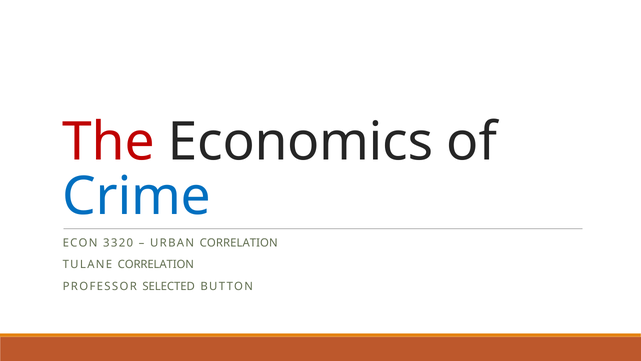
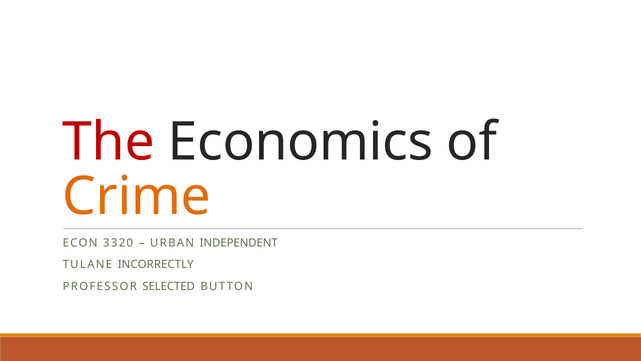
Crime colour: blue -> orange
URBAN CORRELATION: CORRELATION -> INDEPENDENT
TULANE CORRELATION: CORRELATION -> INCORRECTLY
